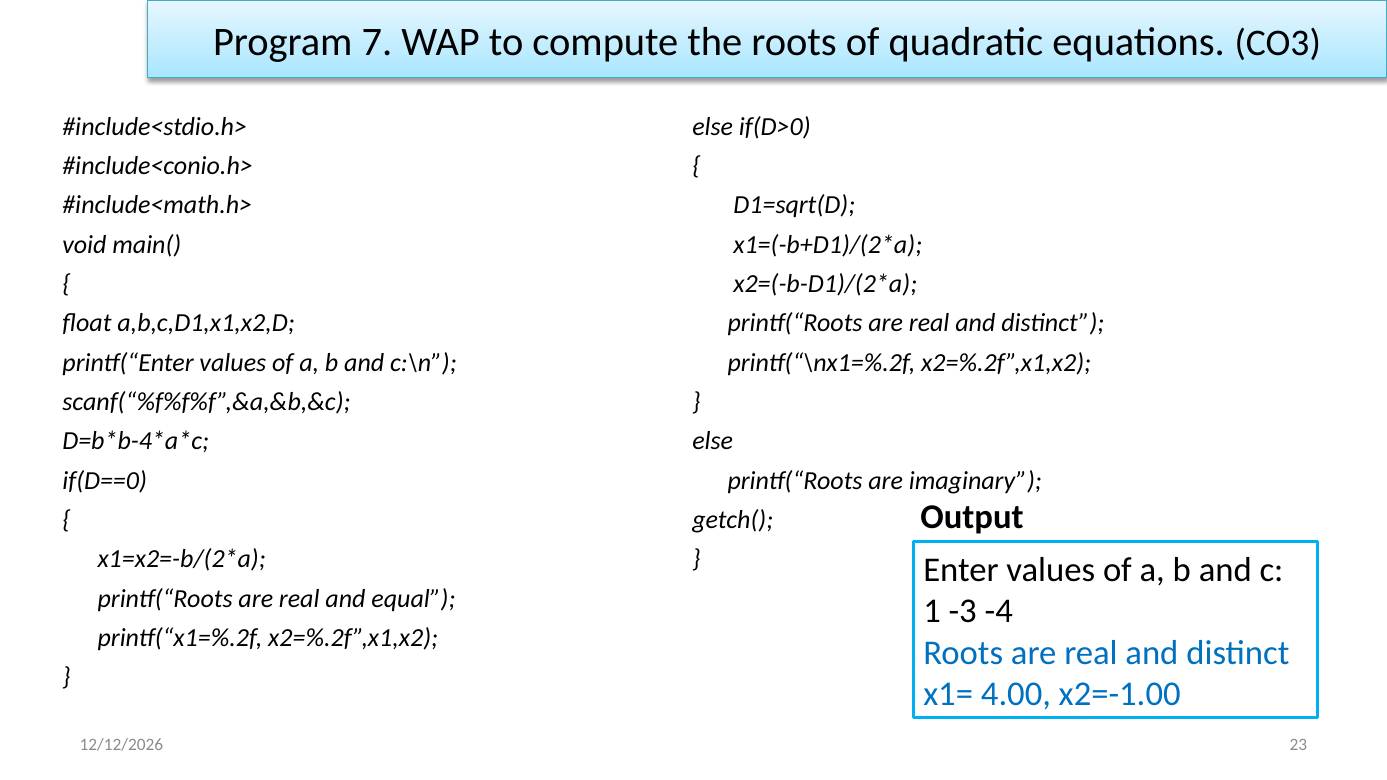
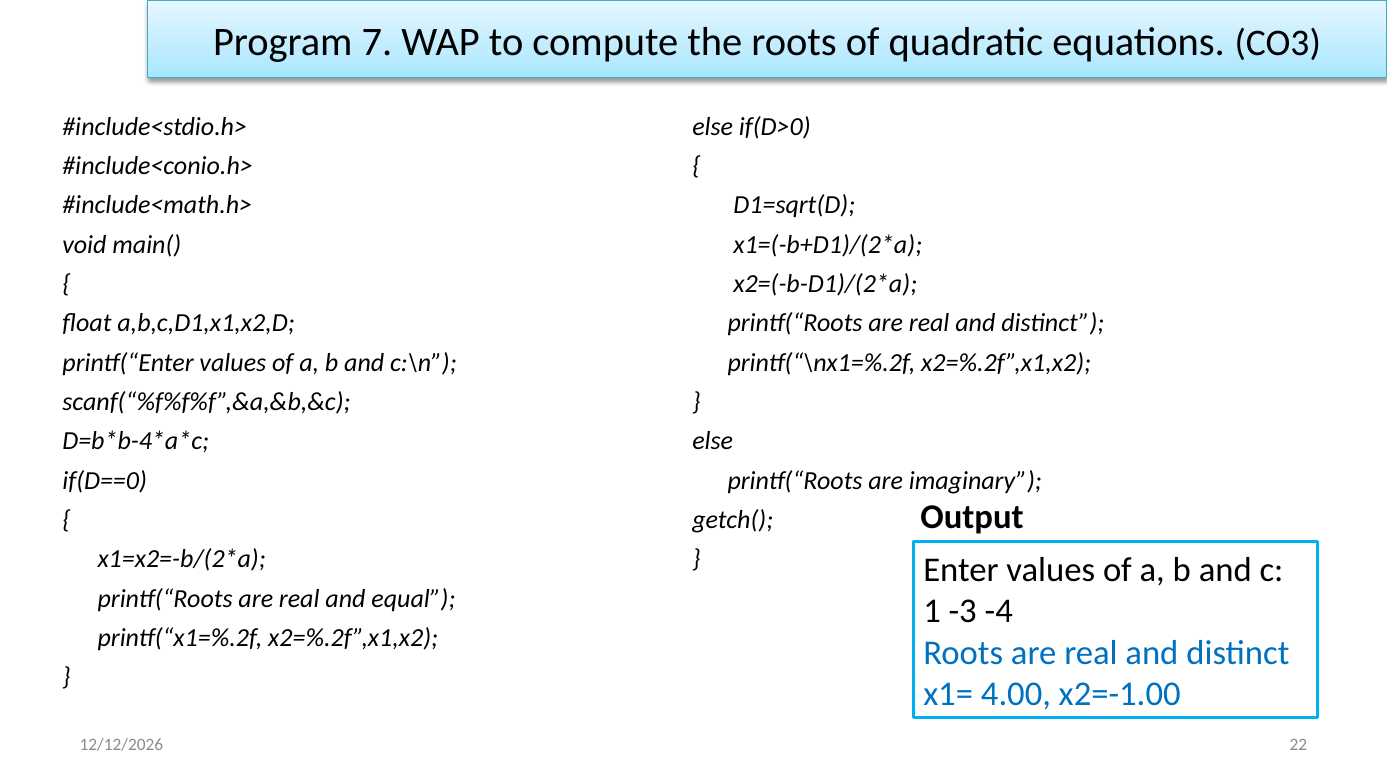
23: 23 -> 22
